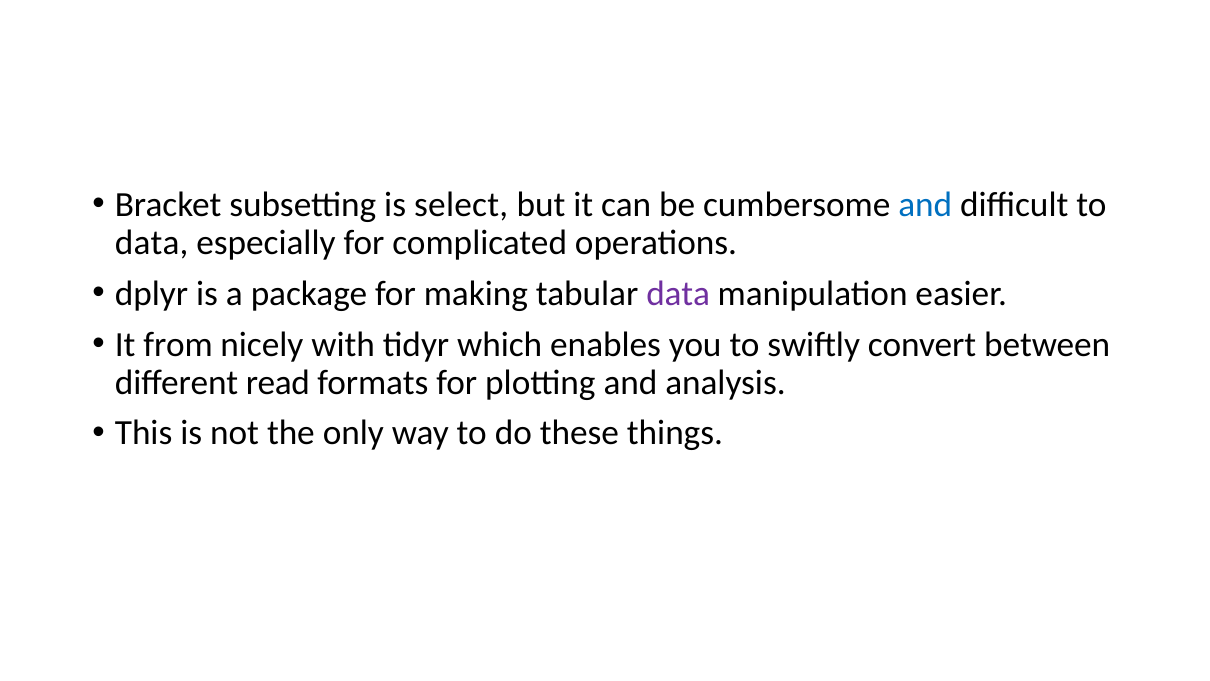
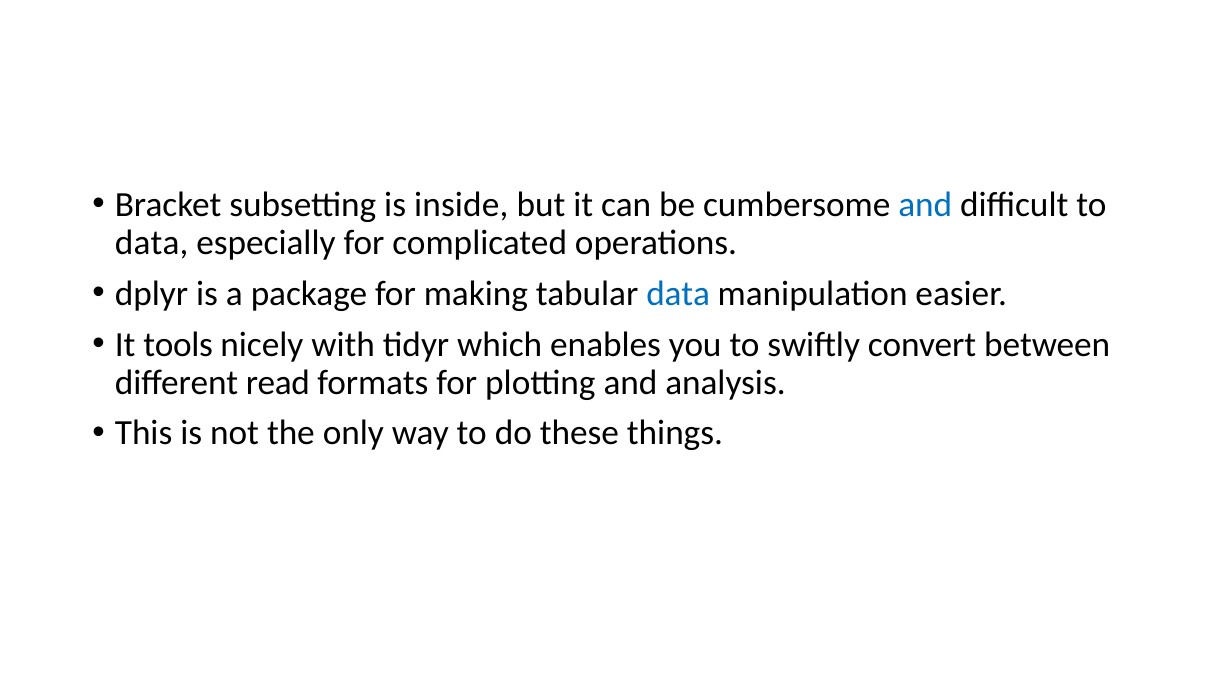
select: select -> inside
data at (678, 293) colour: purple -> blue
from: from -> tools
